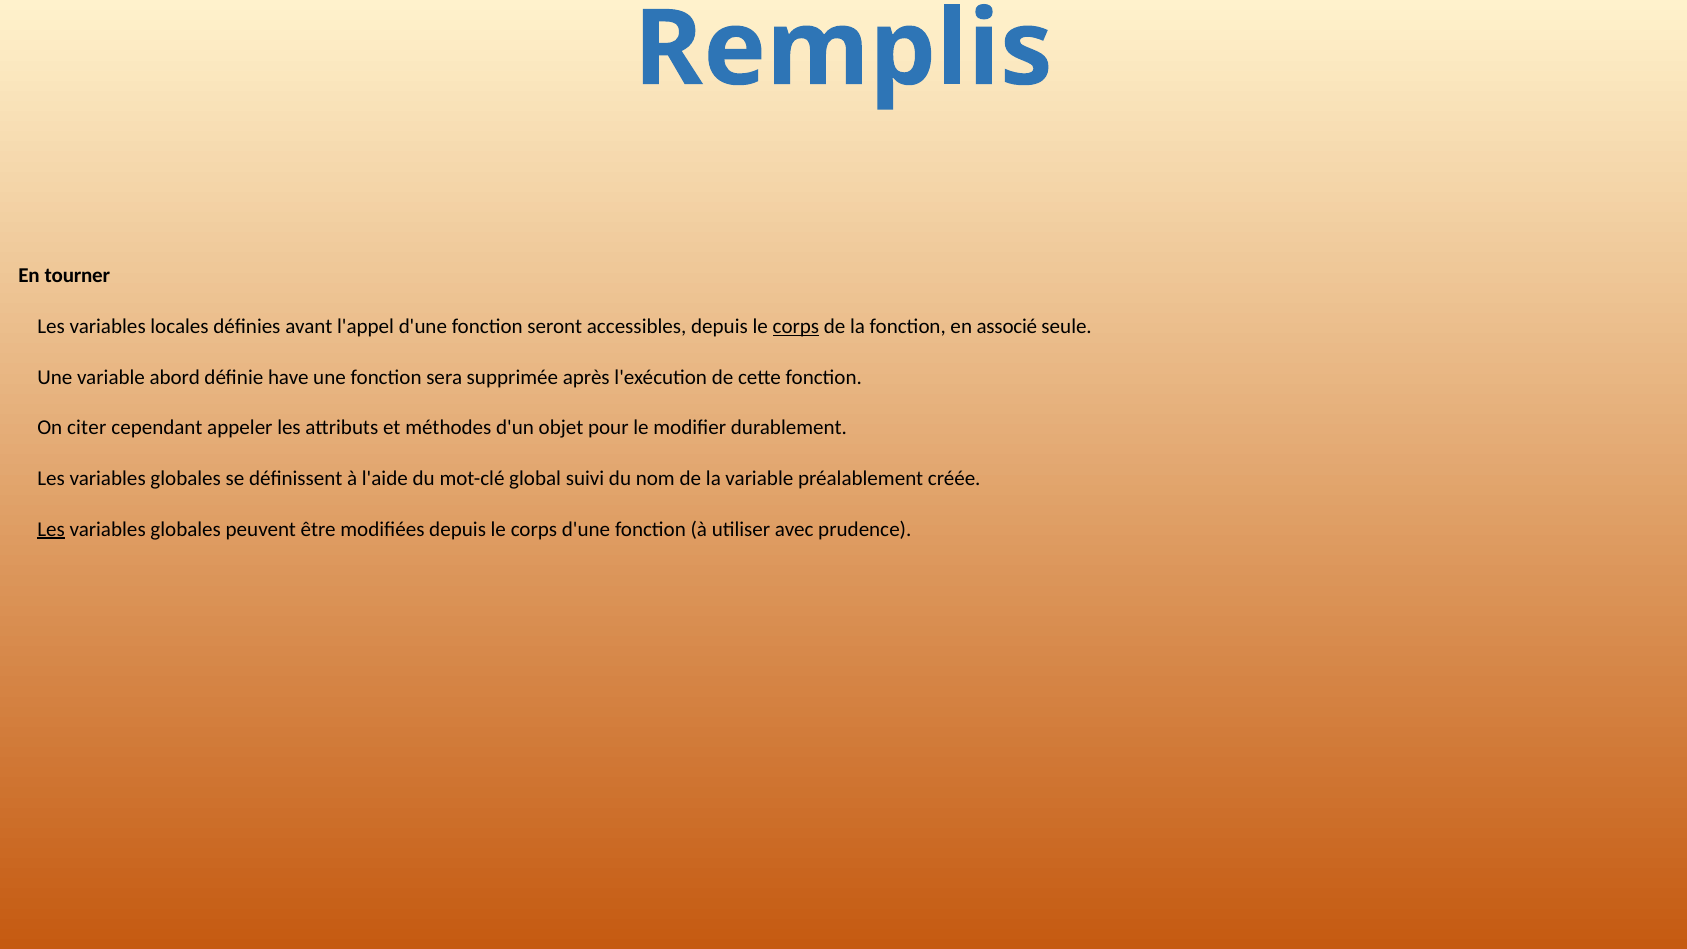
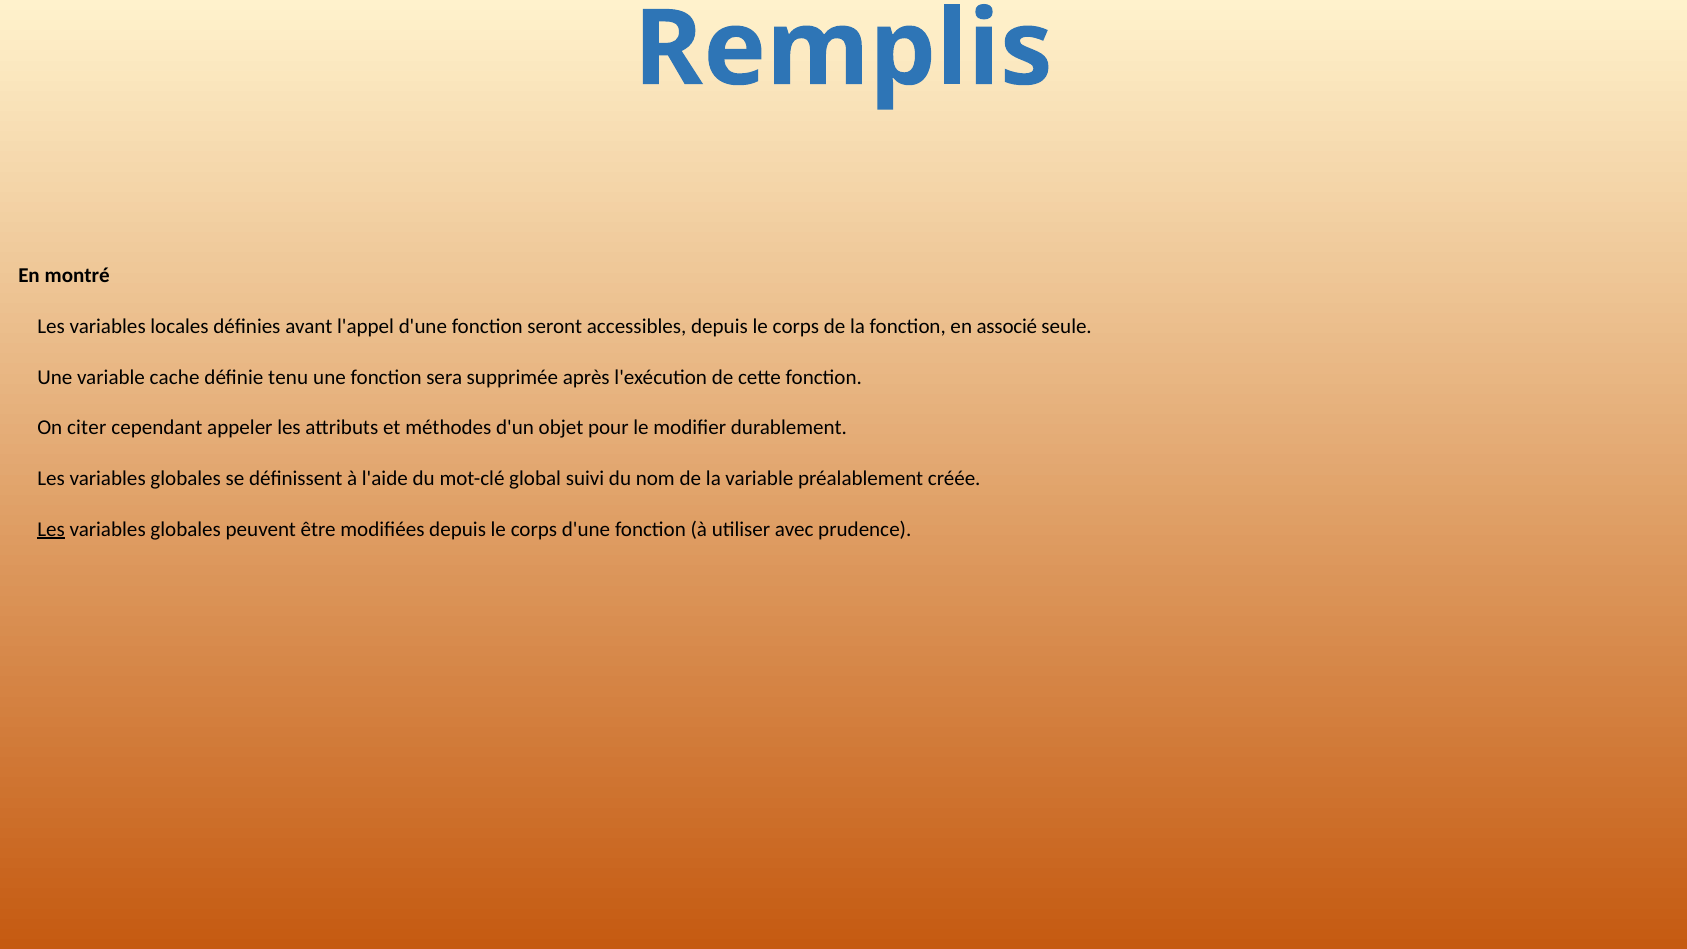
tourner: tourner -> montré
corps at (796, 327) underline: present -> none
abord: abord -> cache
have: have -> tenu
